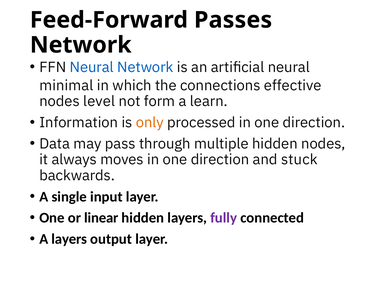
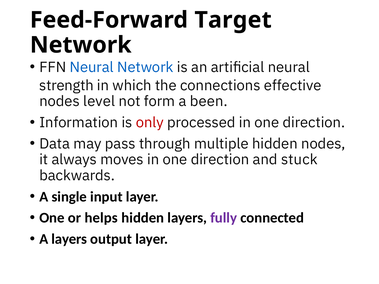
Passes: Passes -> Target
minimal: minimal -> strength
learn: learn -> been
only colour: orange -> red
linear: linear -> helps
